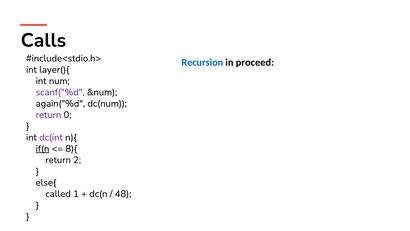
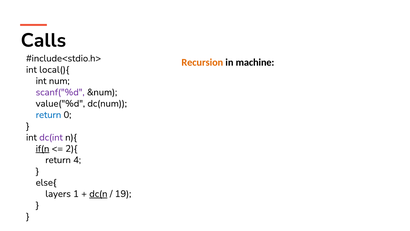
Recursion colour: blue -> orange
proceed: proceed -> machine
layer(){: layer(){ -> local(){
again("%d: again("%d -> value("%d
return at (48, 115) colour: purple -> blue
8){: 8){ -> 2){
2: 2 -> 4
called: called -> layers
dc(n underline: none -> present
48: 48 -> 19
